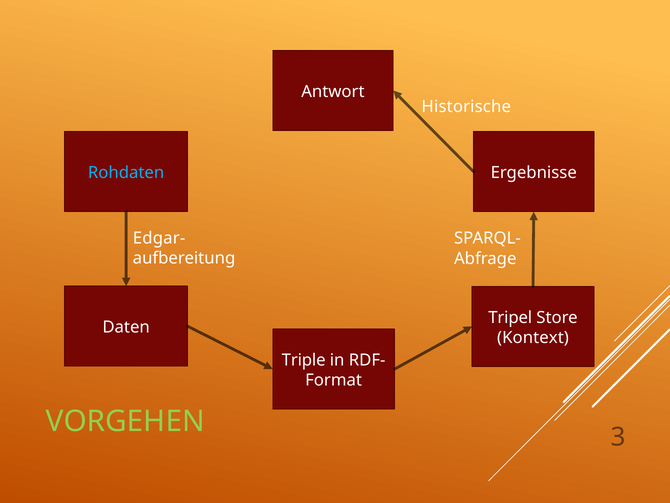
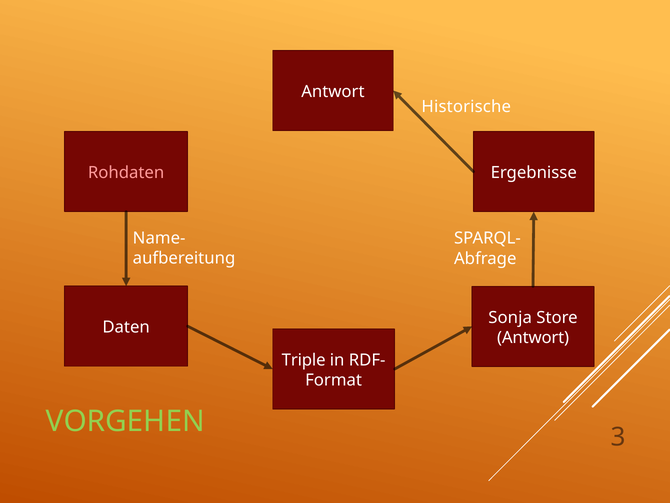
Rohdaten colour: light blue -> pink
Edgar-: Edgar- -> Name-
Tripel: Tripel -> Sonja
Kontext at (533, 337): Kontext -> Antwort
